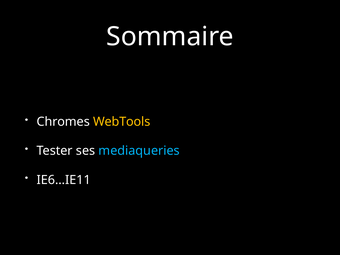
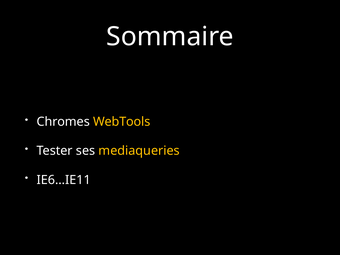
mediaqueries colour: light blue -> yellow
